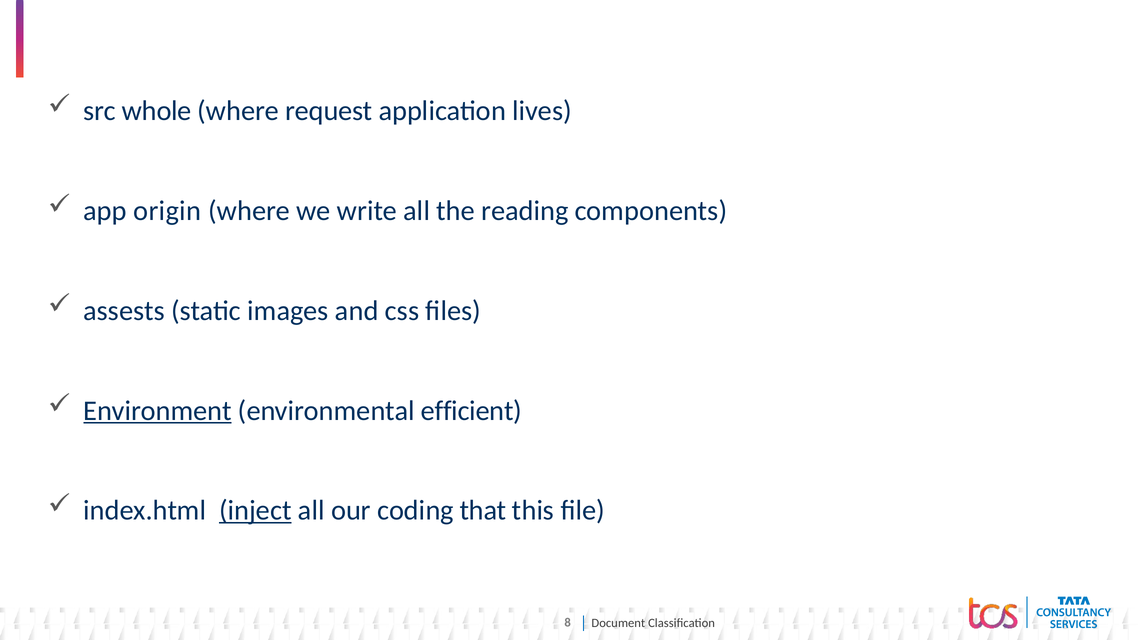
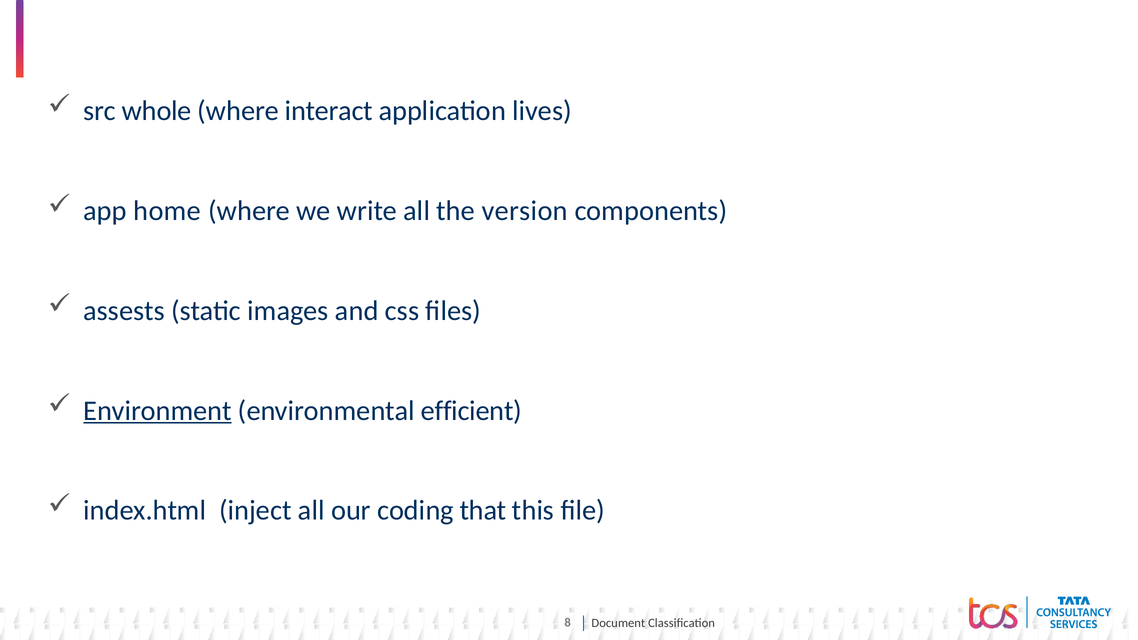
request: request -> interact
origin: origin -> home
reading: reading -> version
inject underline: present -> none
